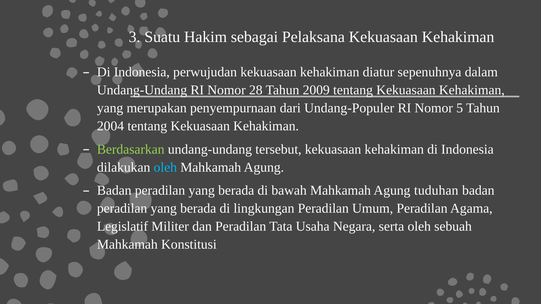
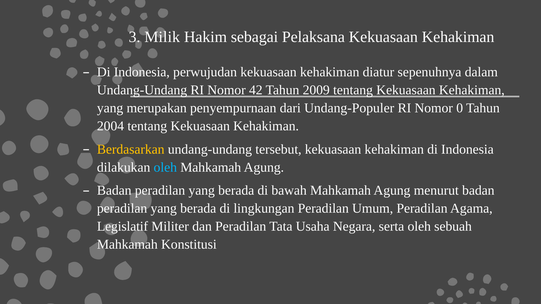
Suatu: Suatu -> Milik
28: 28 -> 42
5: 5 -> 0
Berdasarkan colour: light green -> yellow
tuduhan: tuduhan -> menurut
